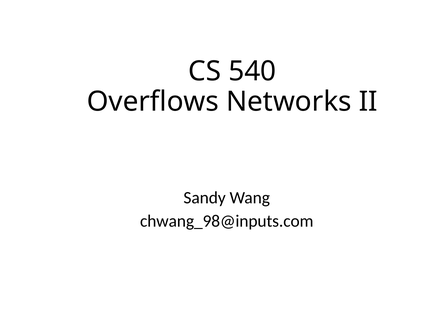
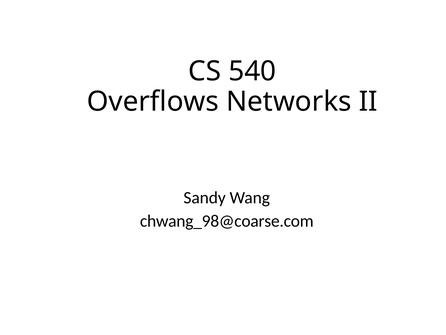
chwang_98@inputs.com: chwang_98@inputs.com -> chwang_98@coarse.com
